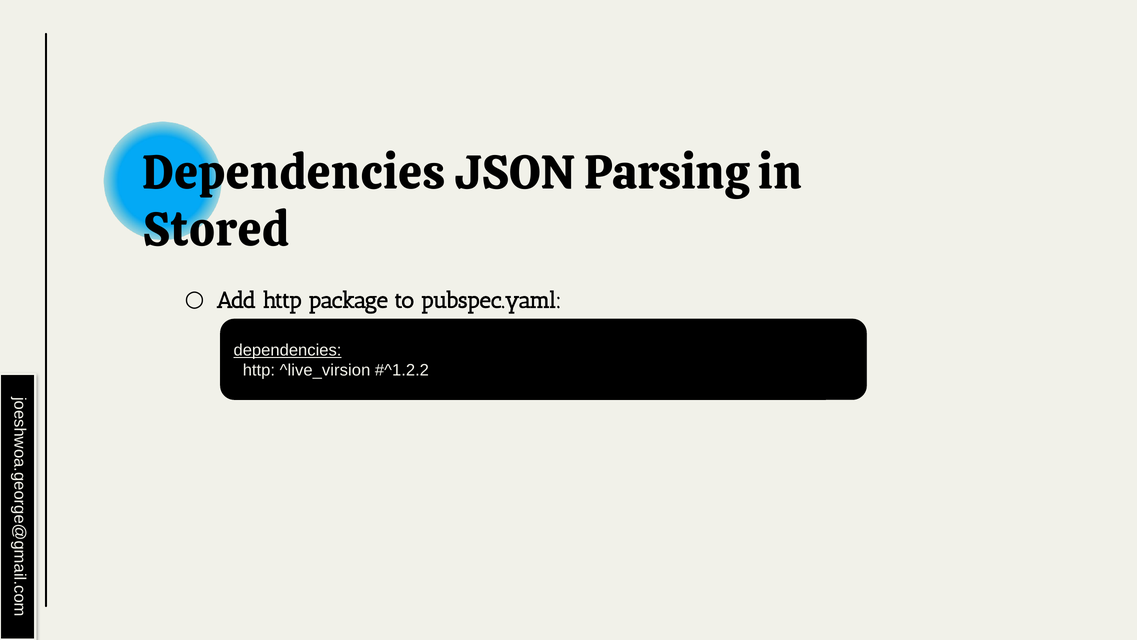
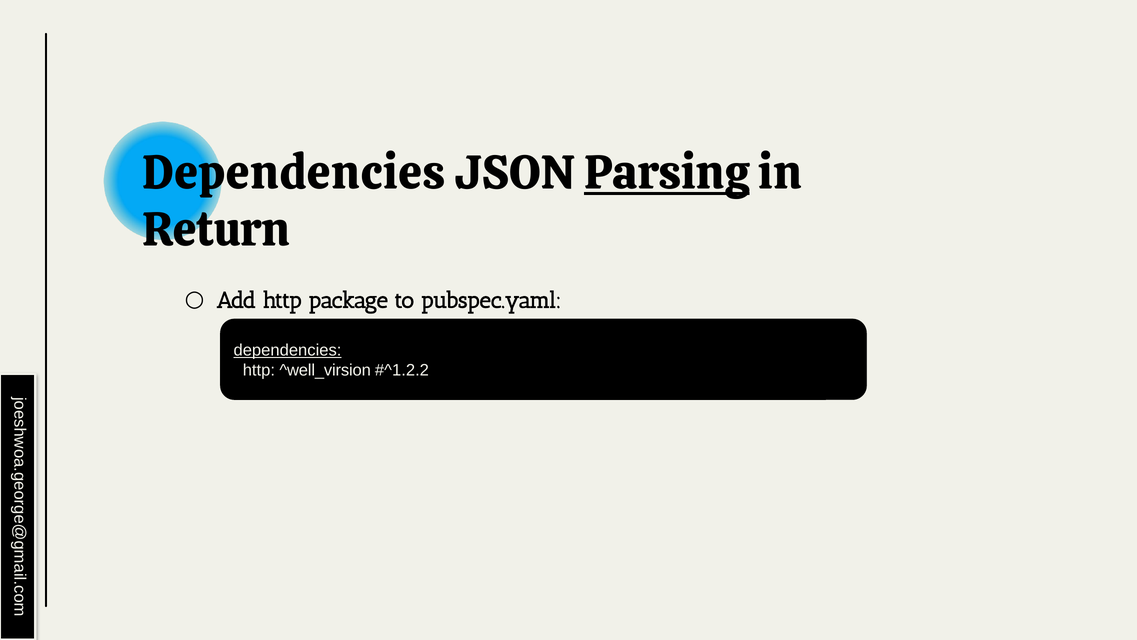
Parsing underline: none -> present
Stored: Stored -> Return
^live_virsion: ^live_virsion -> ^well_virsion
